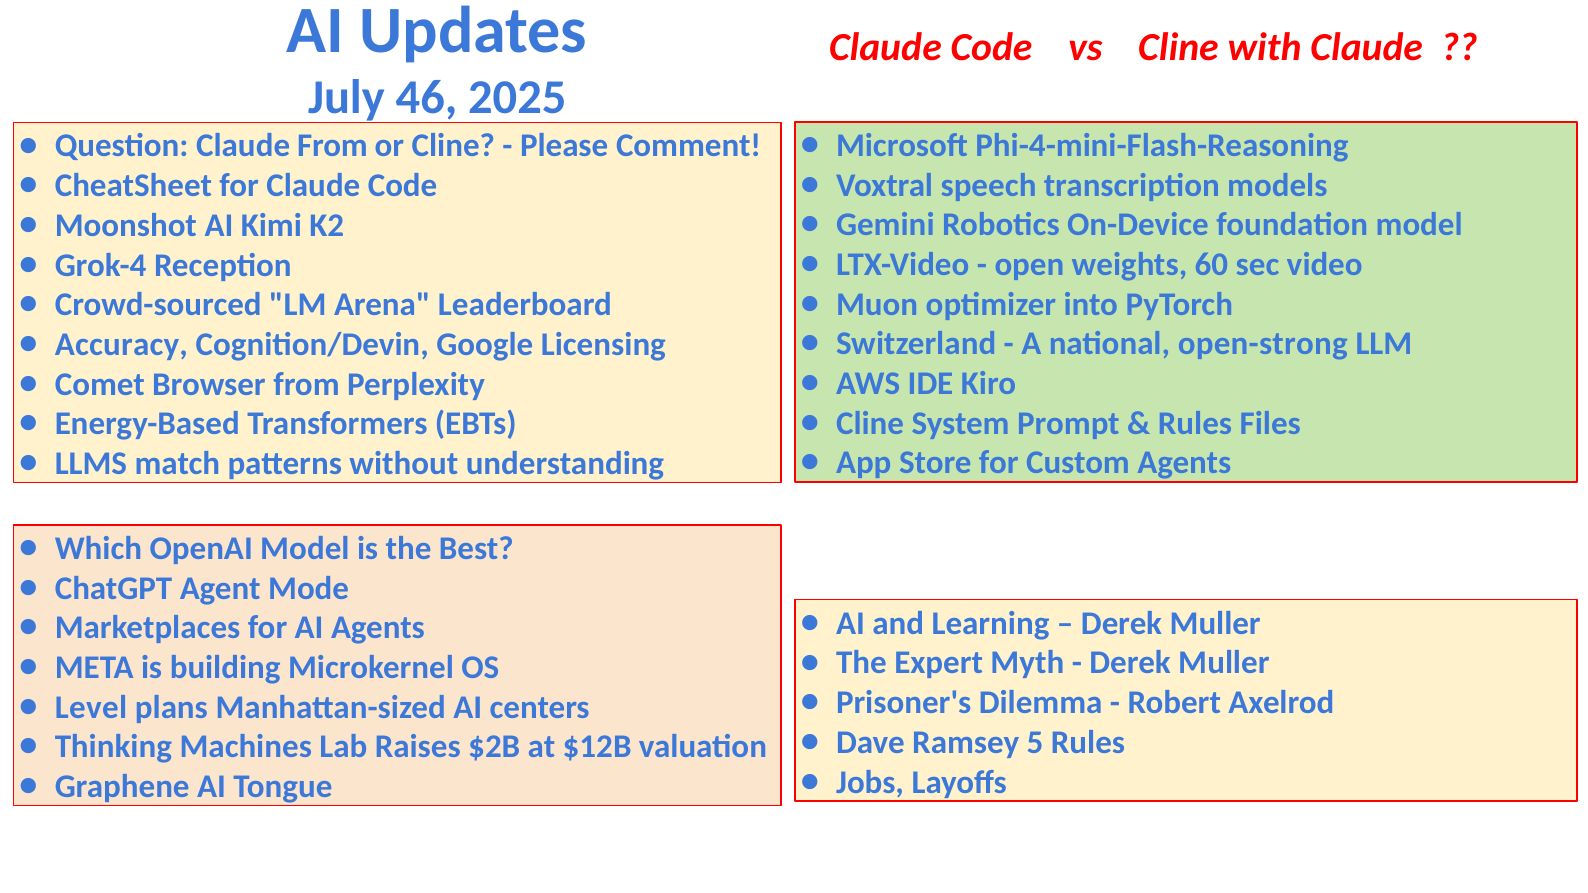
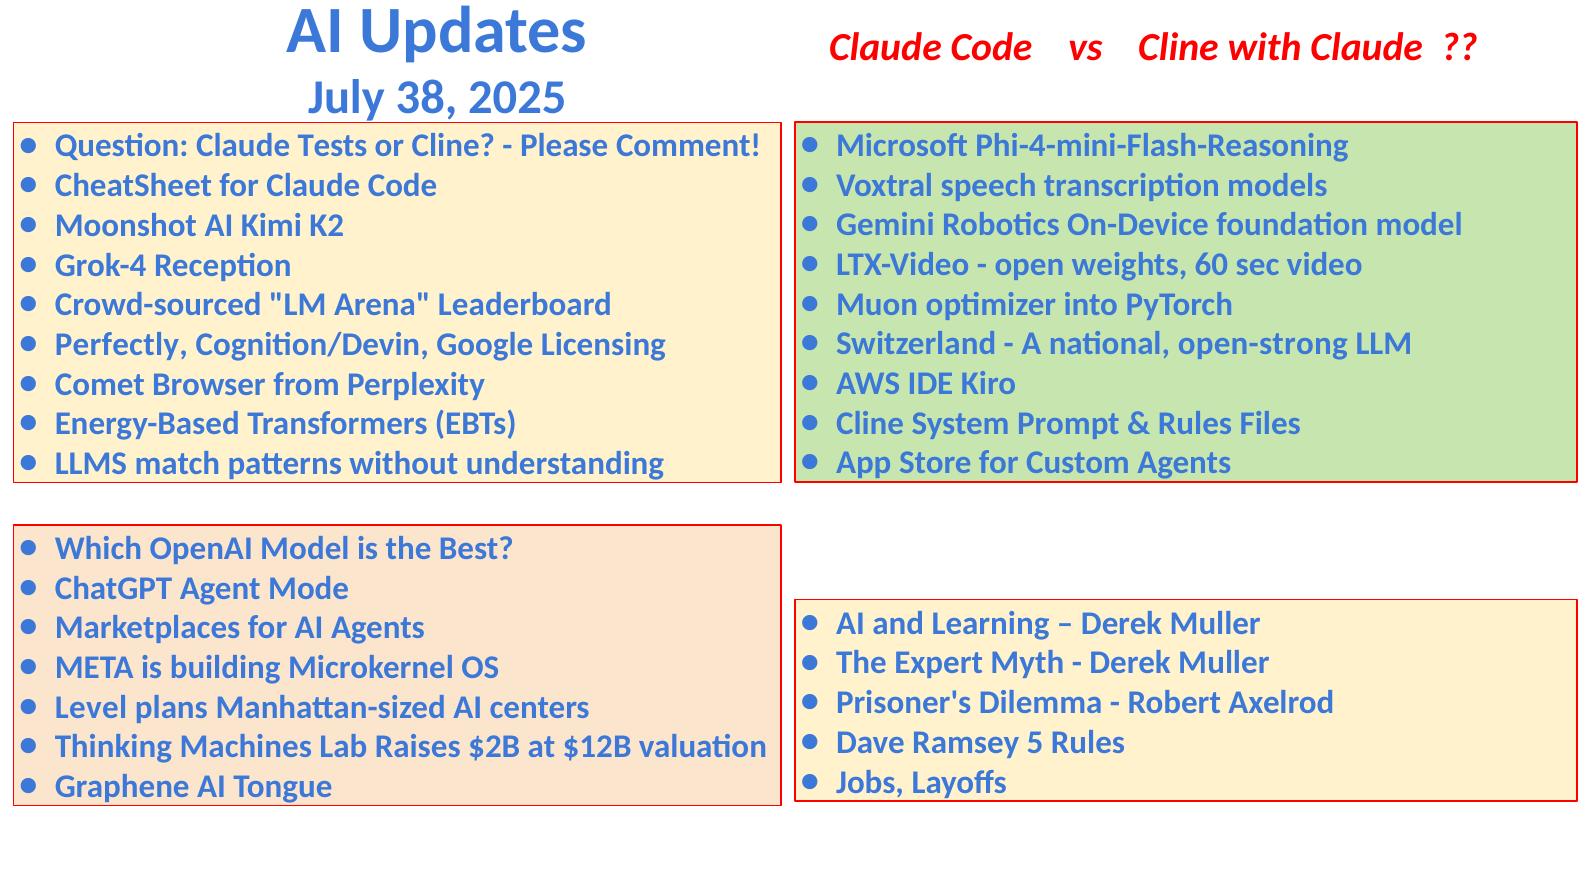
46: 46 -> 38
Claude From: From -> Tests
Accuracy: Accuracy -> Perfectly
